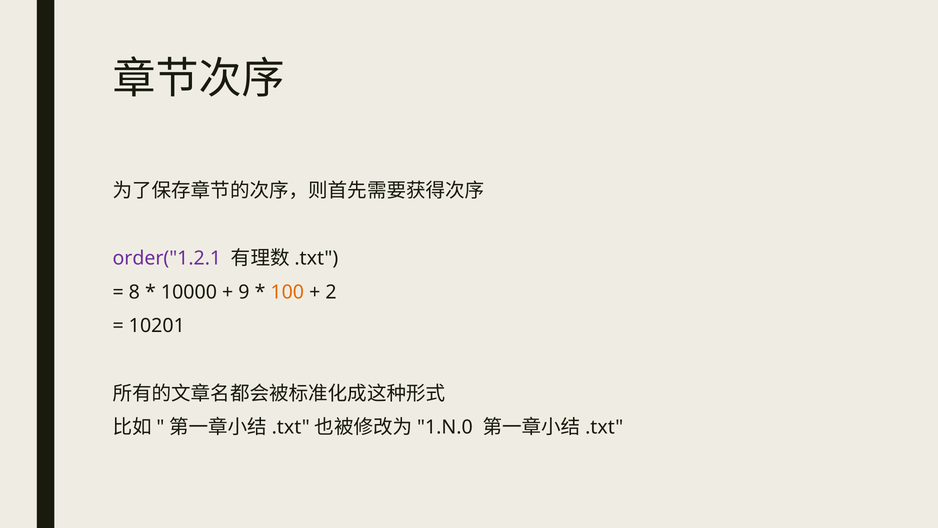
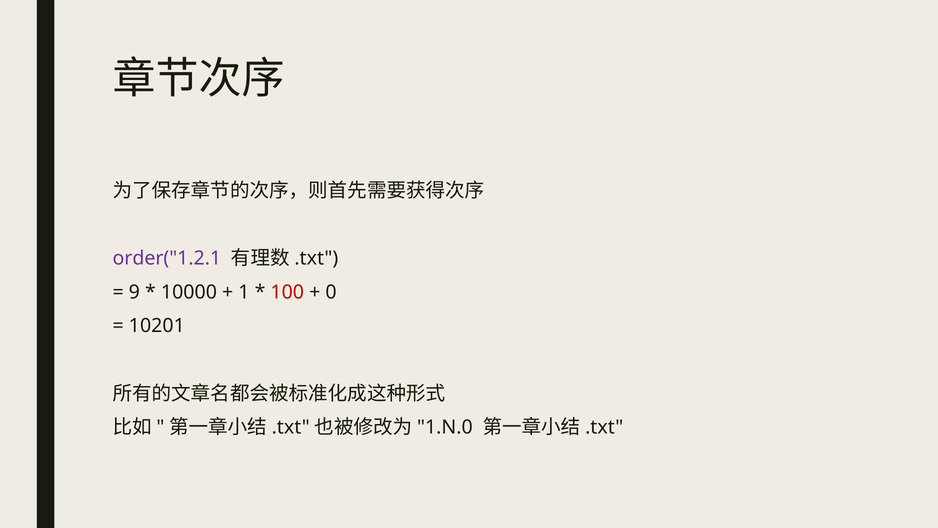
8: 8 -> 9
9: 9 -> 1
100 colour: orange -> red
2: 2 -> 0
